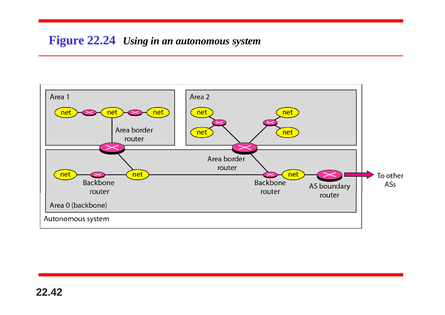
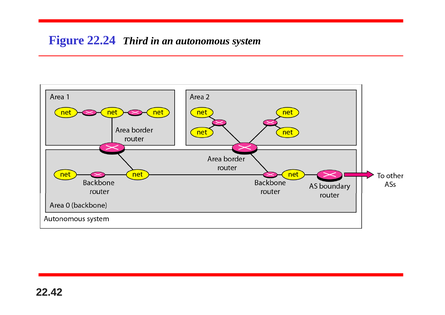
Using: Using -> Third
